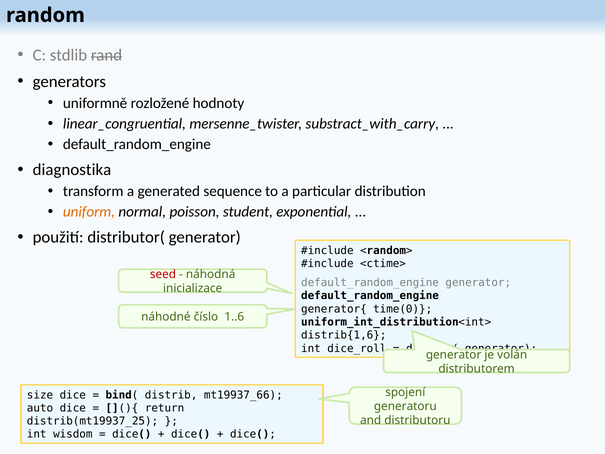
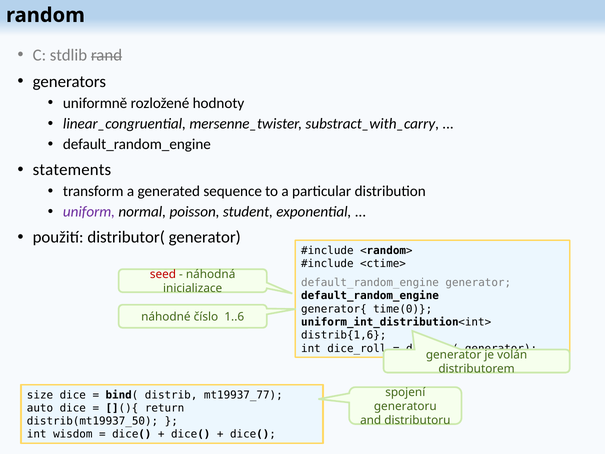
diagnostika: diagnostika -> statements
uniform colour: orange -> purple
mt19937_66: mt19937_66 -> mt19937_77
distrib(mt19937_25: distrib(mt19937_25 -> distrib(mt19937_50
